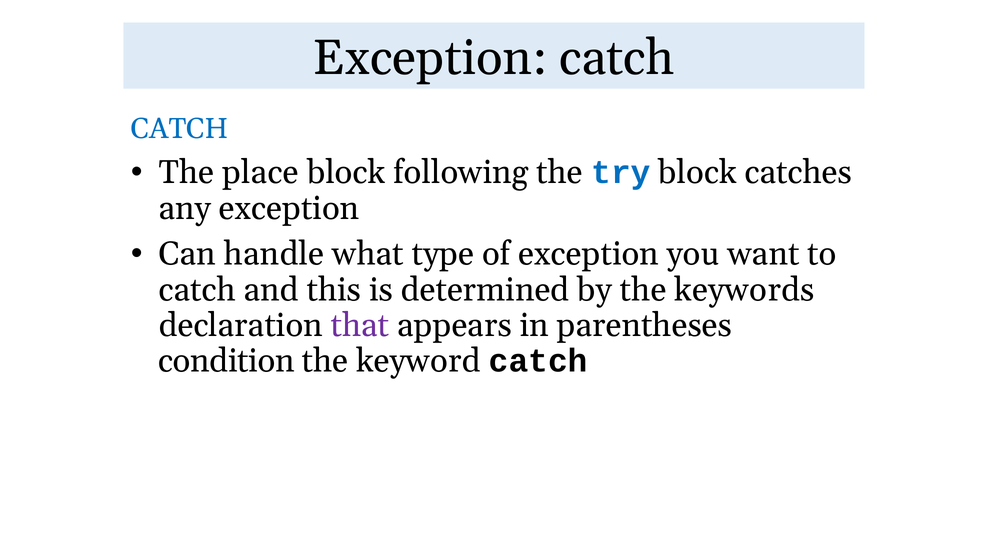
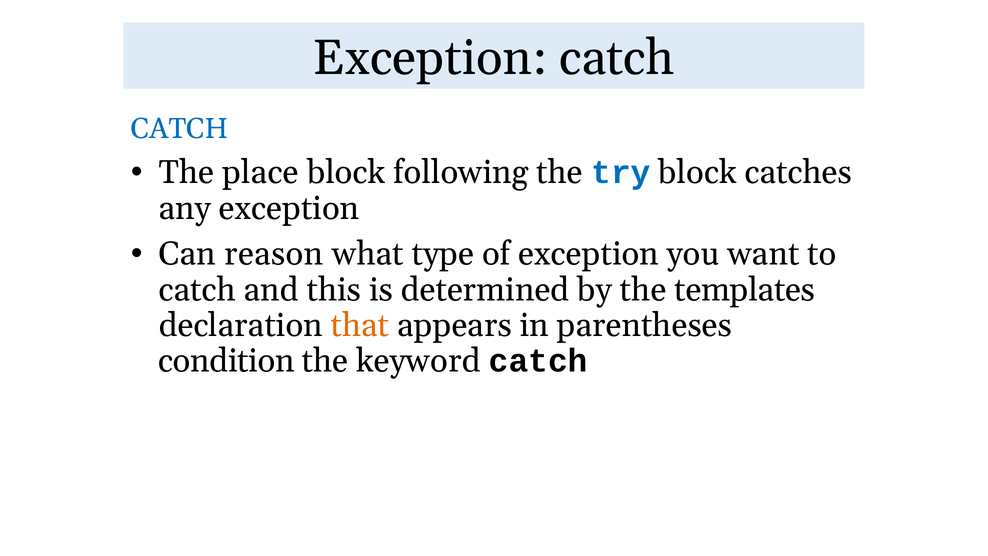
handle: handle -> reason
keywords: keywords -> templates
that colour: purple -> orange
